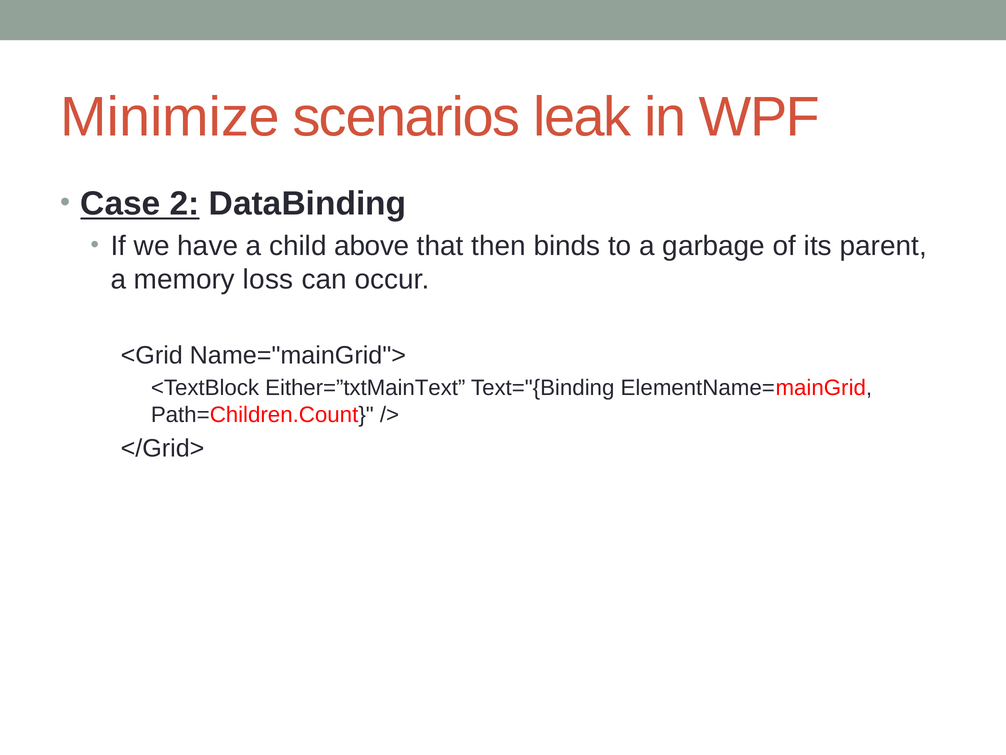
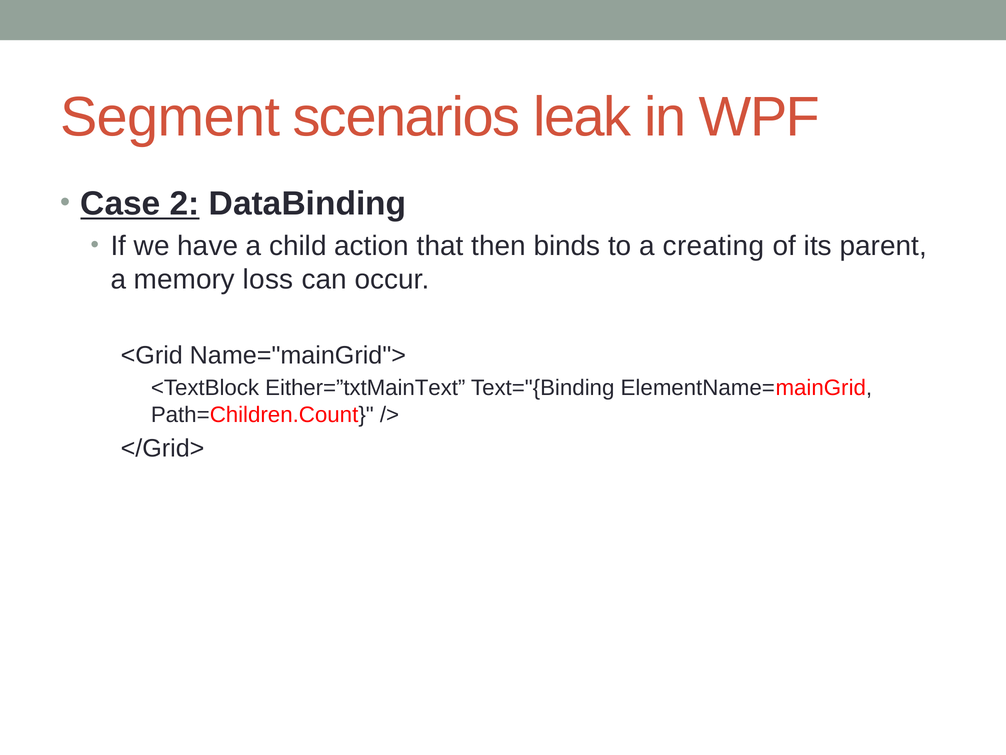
Minimize: Minimize -> Segment
above: above -> action
garbage: garbage -> creating
